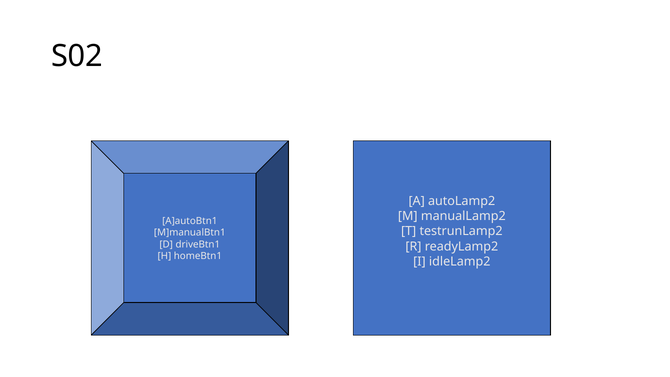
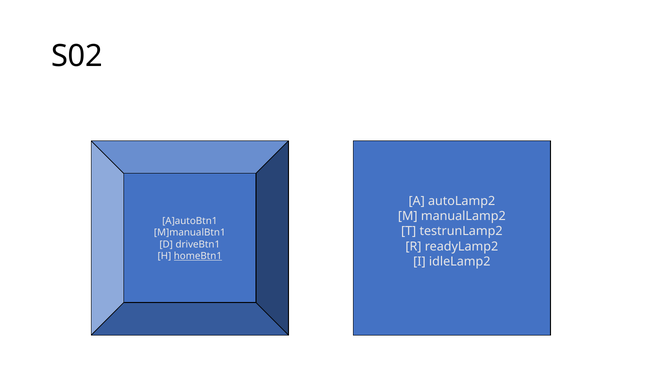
homeBtn1 underline: none -> present
